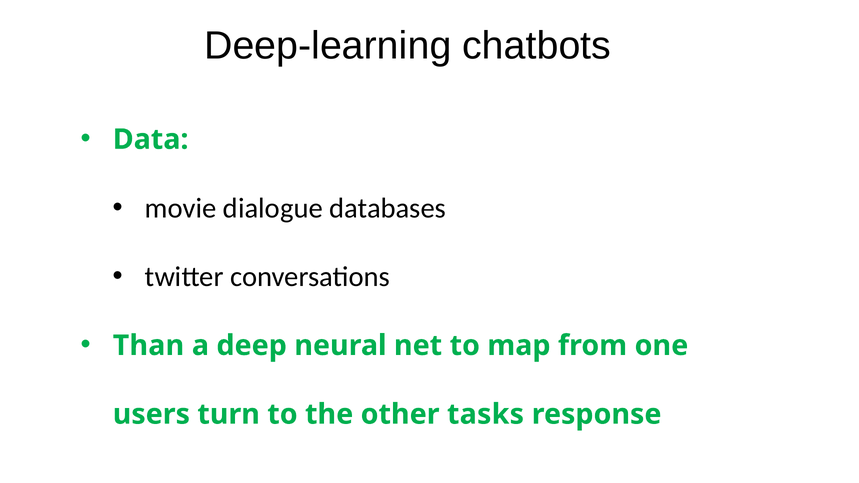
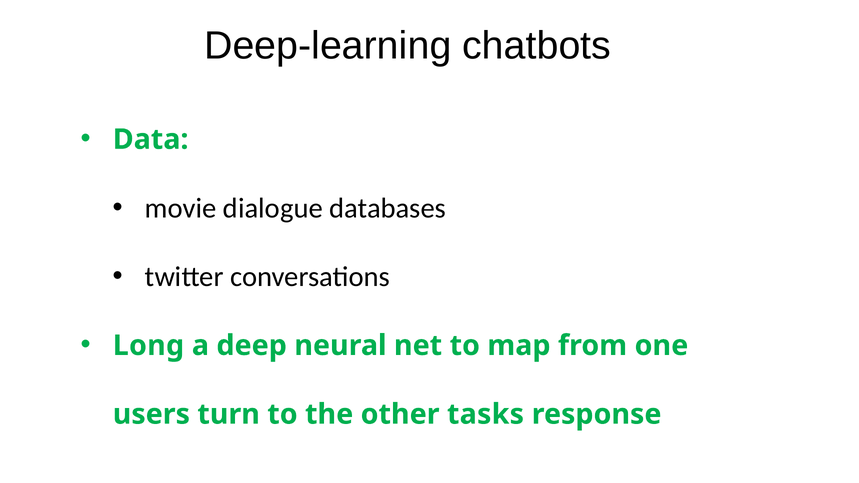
Than: Than -> Long
